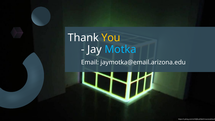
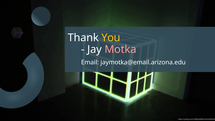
Motka colour: light blue -> pink
